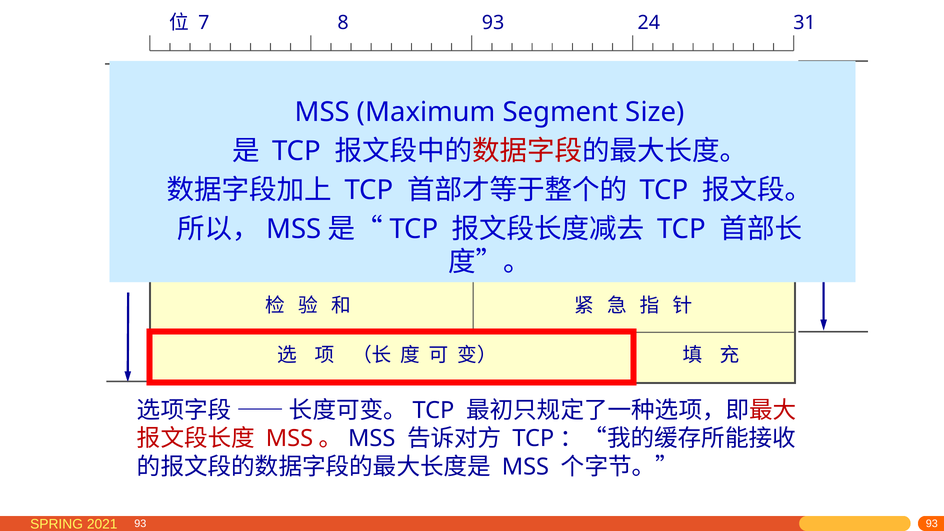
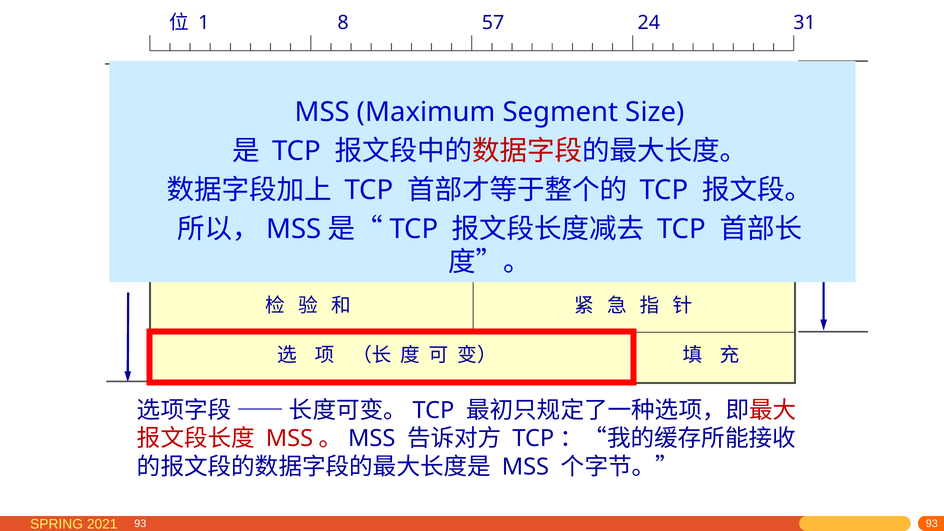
7: 7 -> 1
8 93: 93 -> 57
